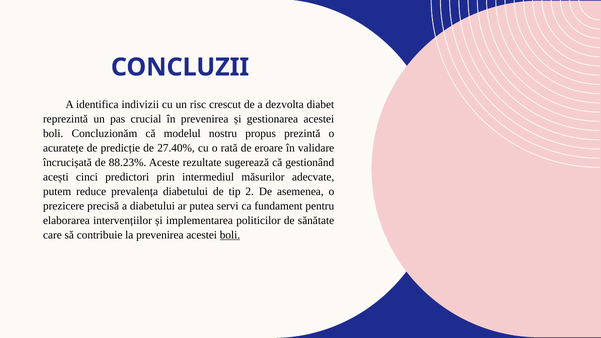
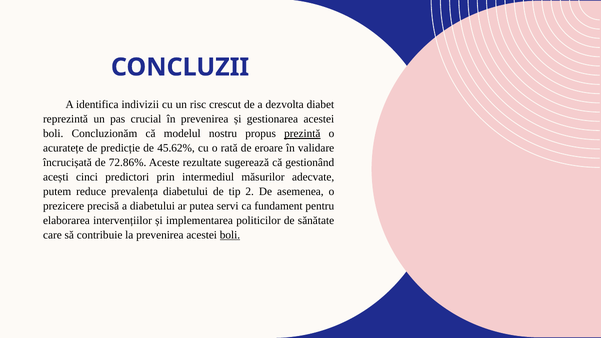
prezintă underline: none -> present
27.40%: 27.40% -> 45.62%
88.23%: 88.23% -> 72.86%
